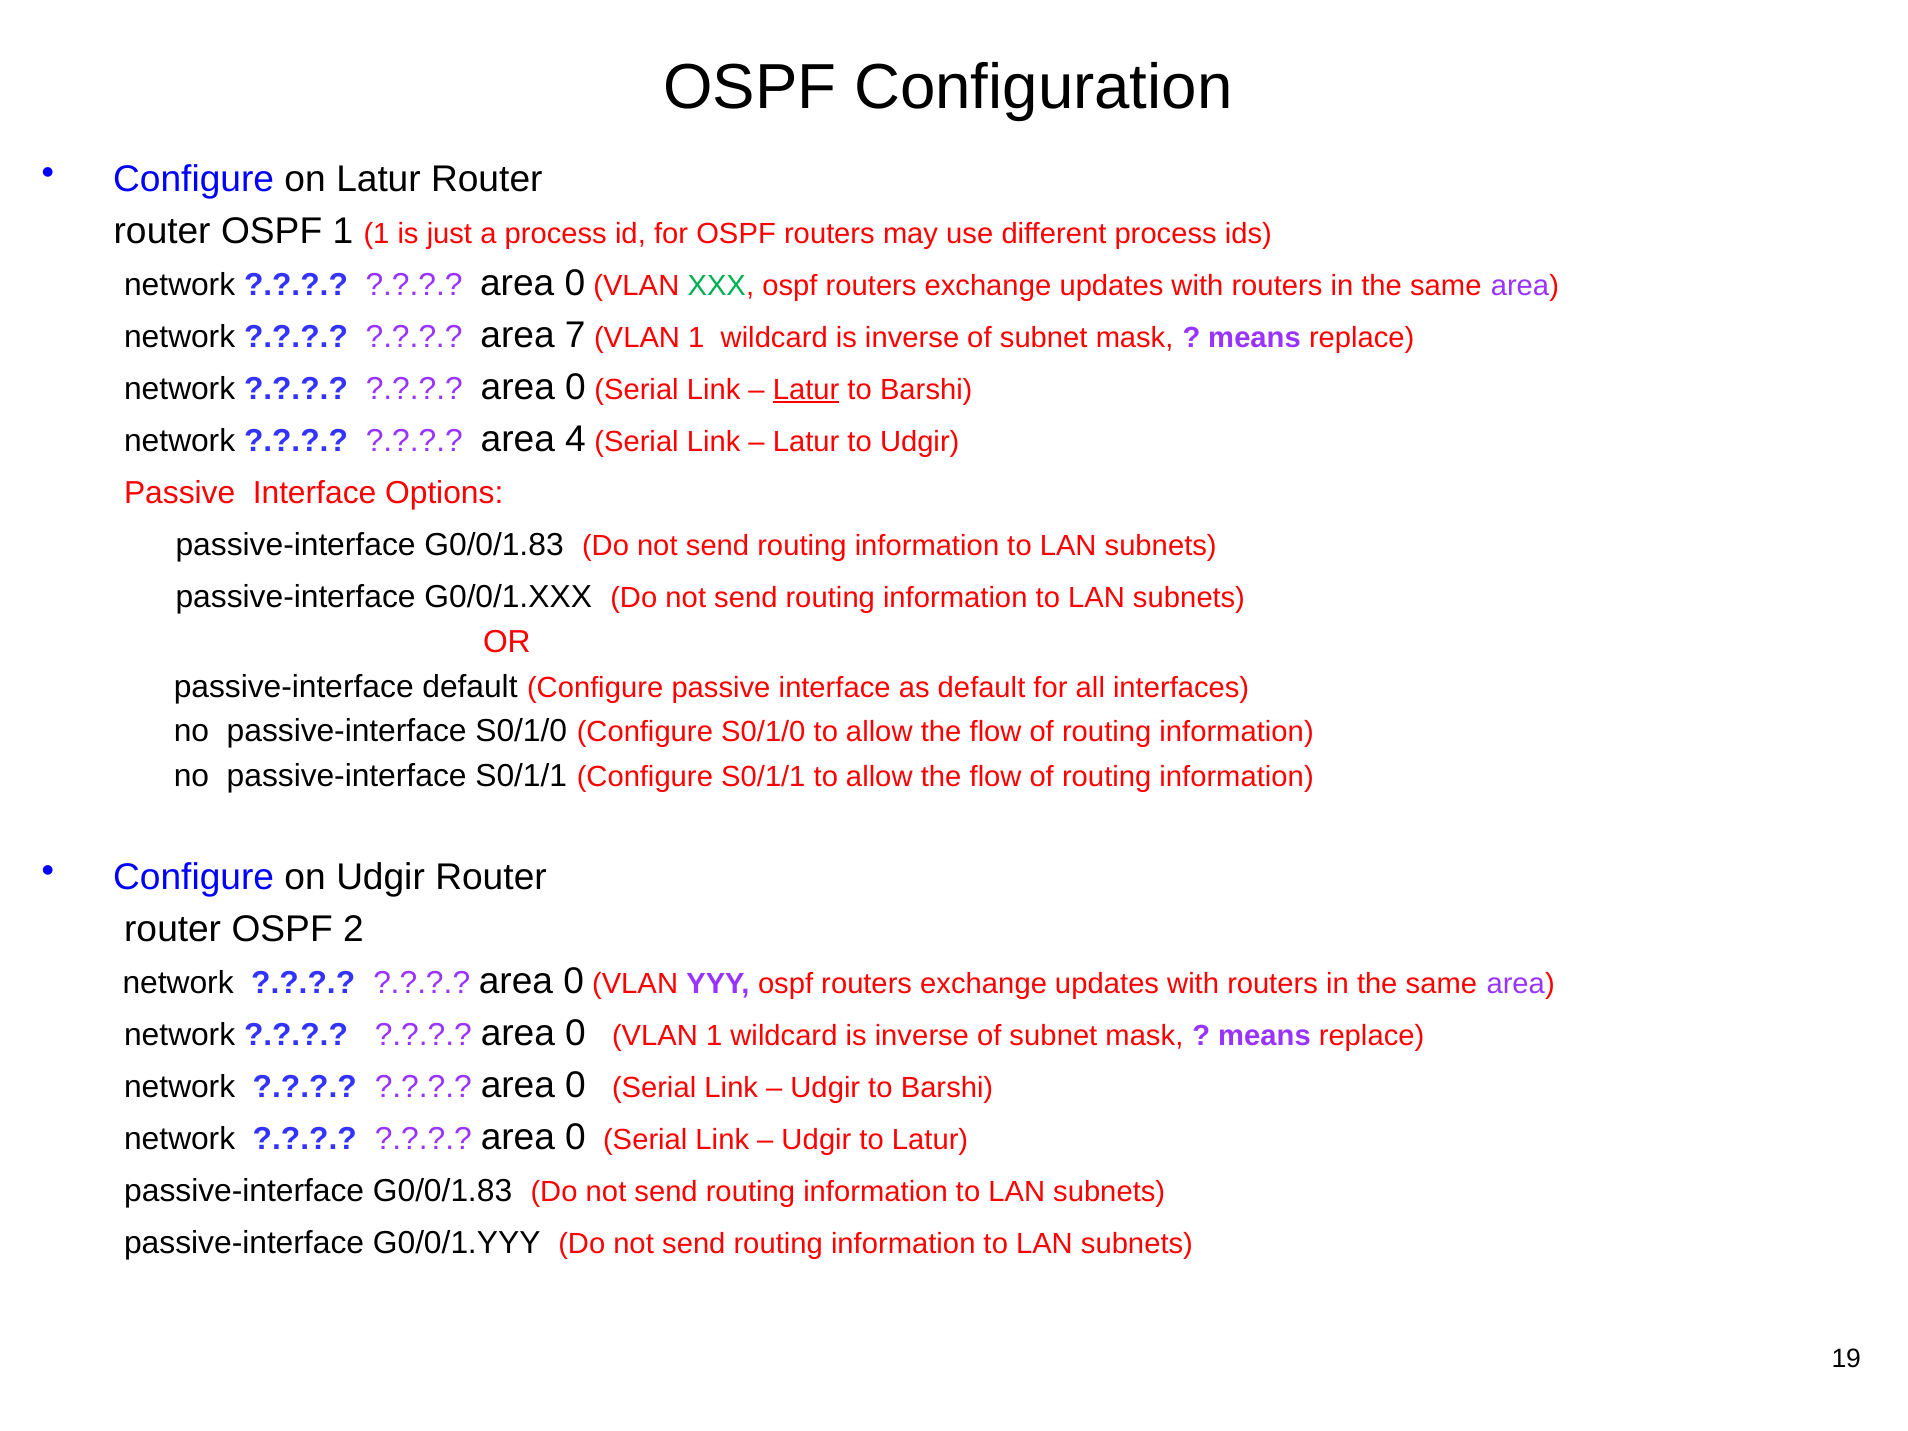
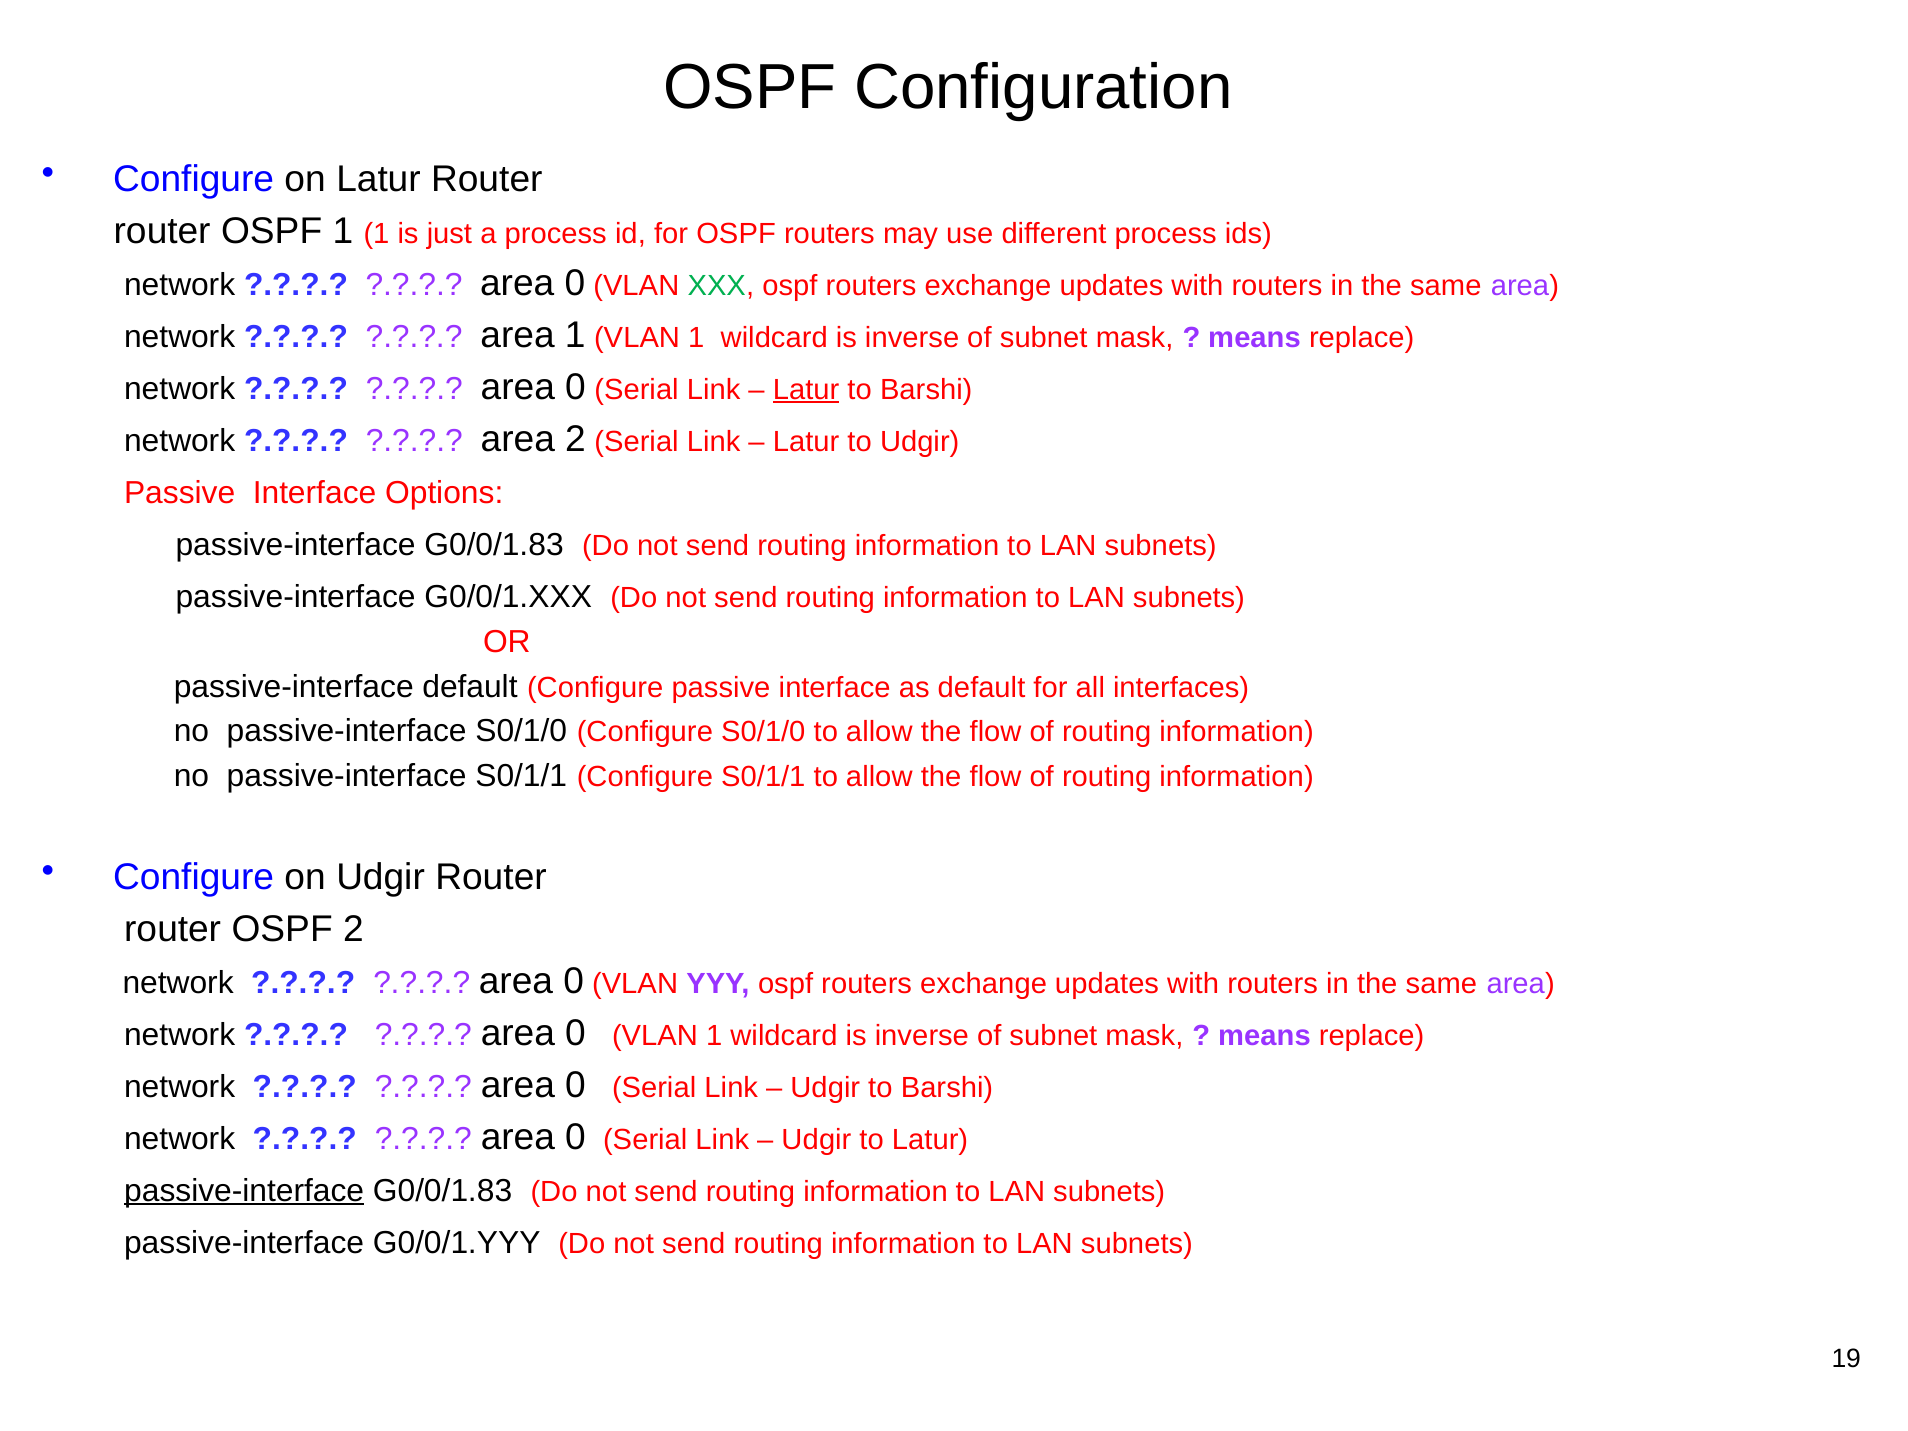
area 7: 7 -> 1
area 4: 4 -> 2
passive-interface at (244, 1191) underline: none -> present
